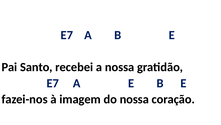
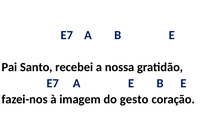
do nossa: nossa -> gesto
